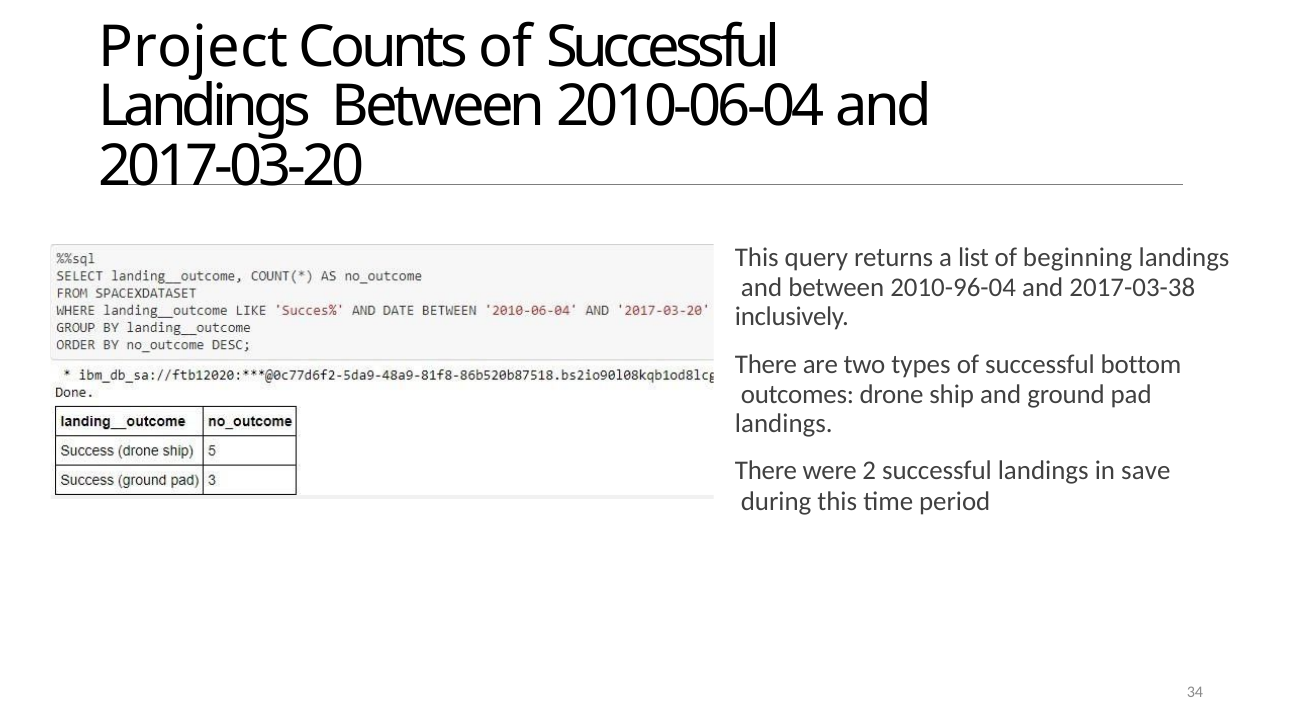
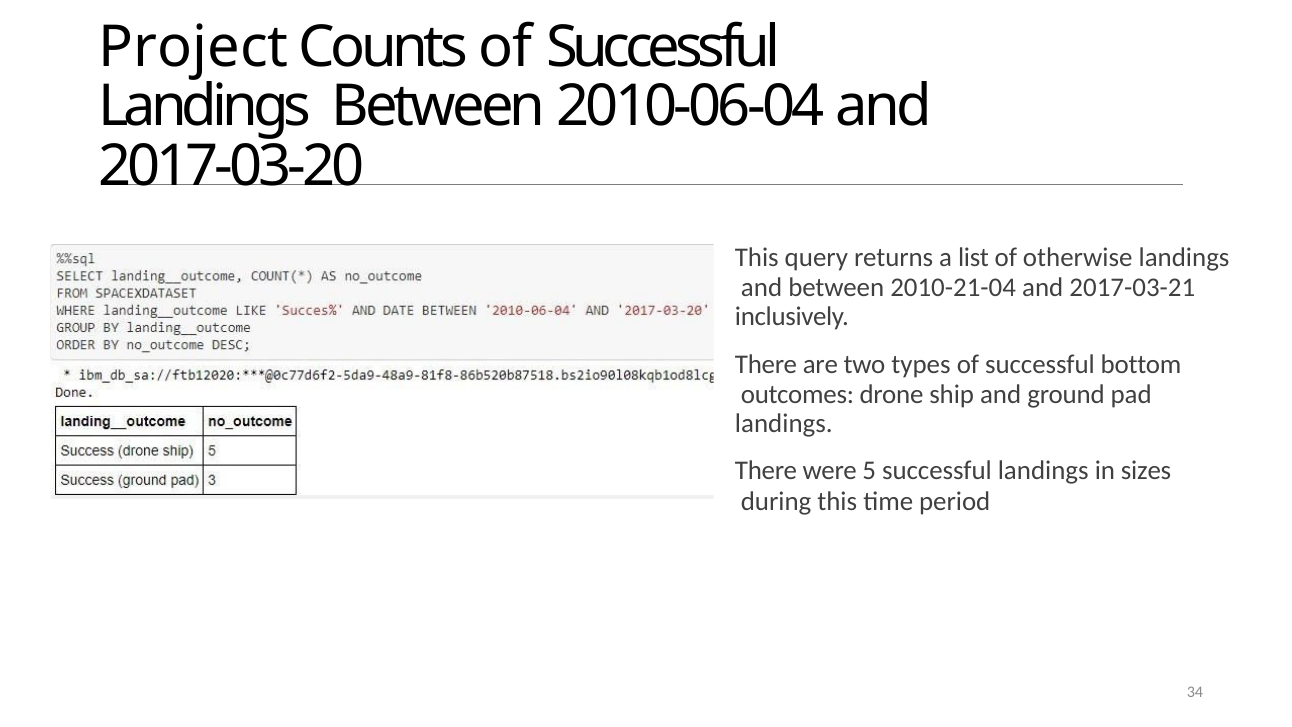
beginning: beginning -> otherwise
2010-96-04: 2010-96-04 -> 2010-21-04
2017-03-38: 2017-03-38 -> 2017-03-21
2: 2 -> 5
save: save -> sizes
